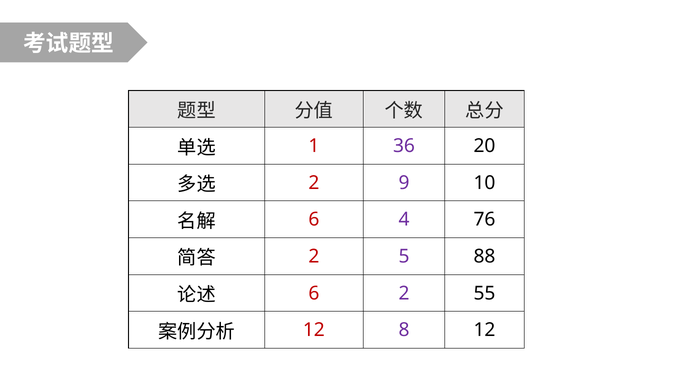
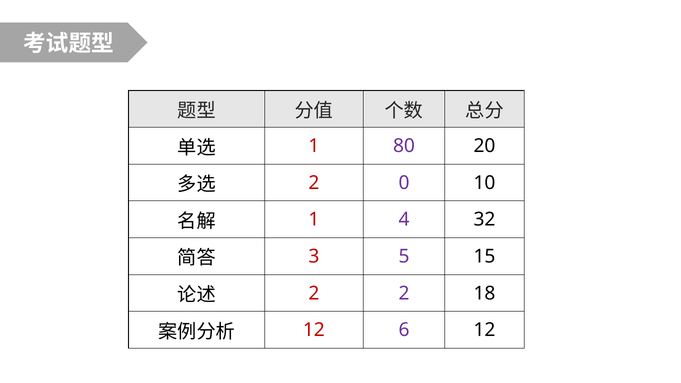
36: 36 -> 80
9: 9 -> 0
6 at (314, 220): 6 -> 1
76: 76 -> 32
2 at (314, 256): 2 -> 3
88: 88 -> 15
6 at (314, 293): 6 -> 2
55: 55 -> 18
8: 8 -> 6
